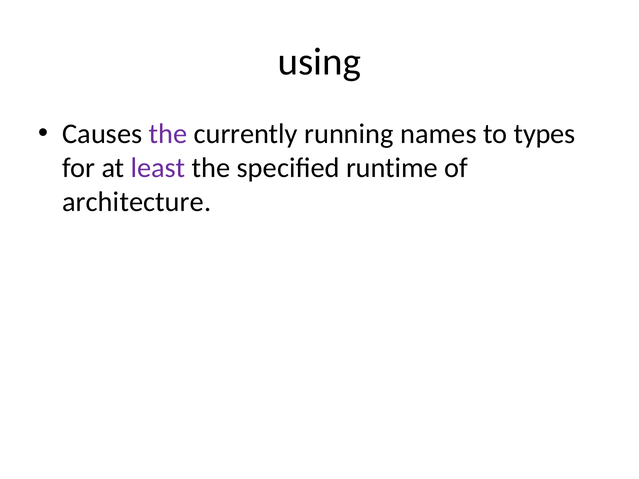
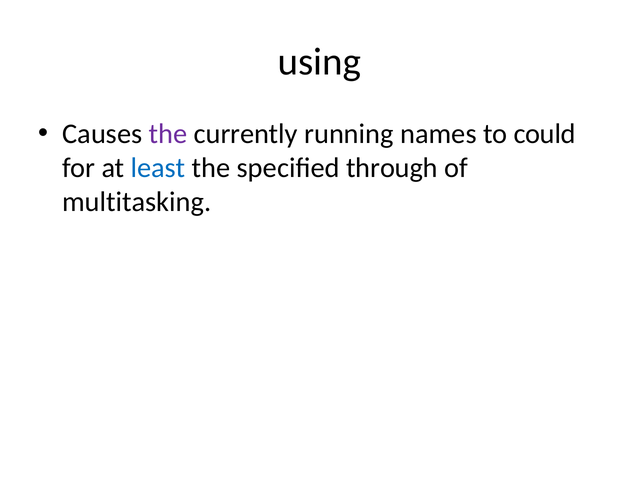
types: types -> could
least colour: purple -> blue
runtime: runtime -> through
architecture: architecture -> multitasking
